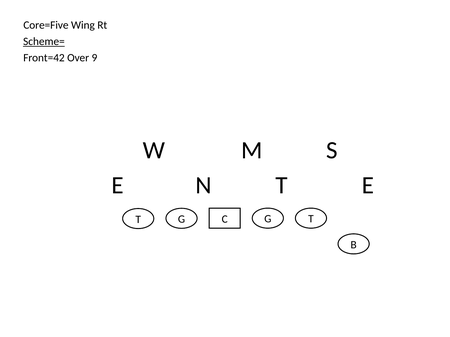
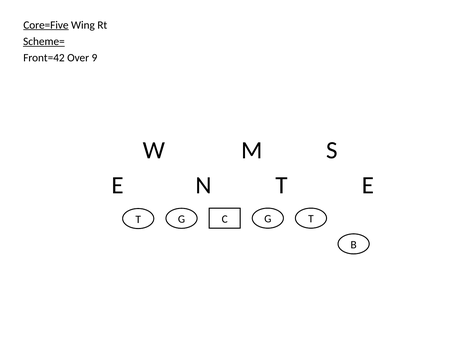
Core=Five underline: none -> present
